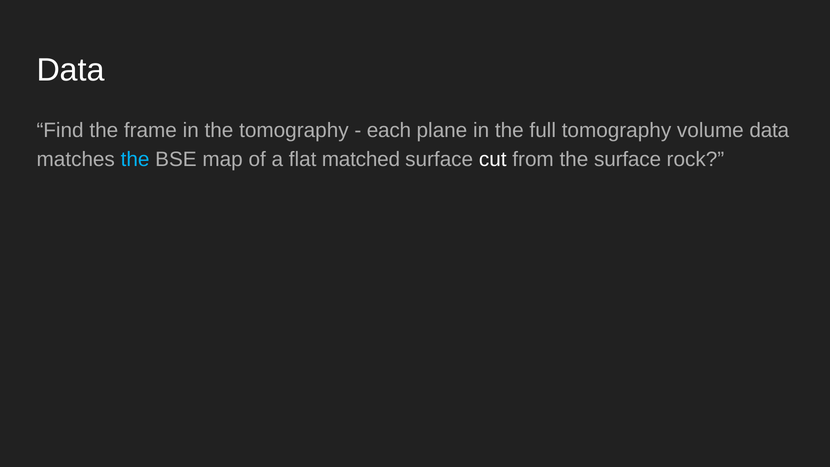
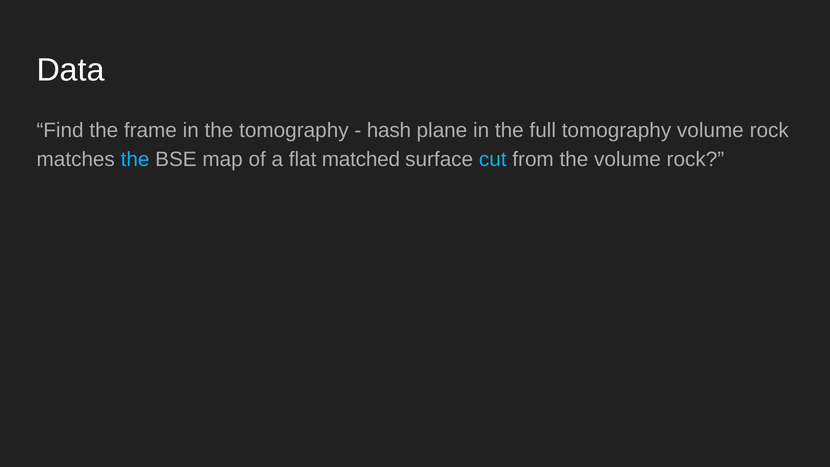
each: each -> hash
tomography volume data: data -> rock
cut colour: white -> light blue
the surface: surface -> volume
